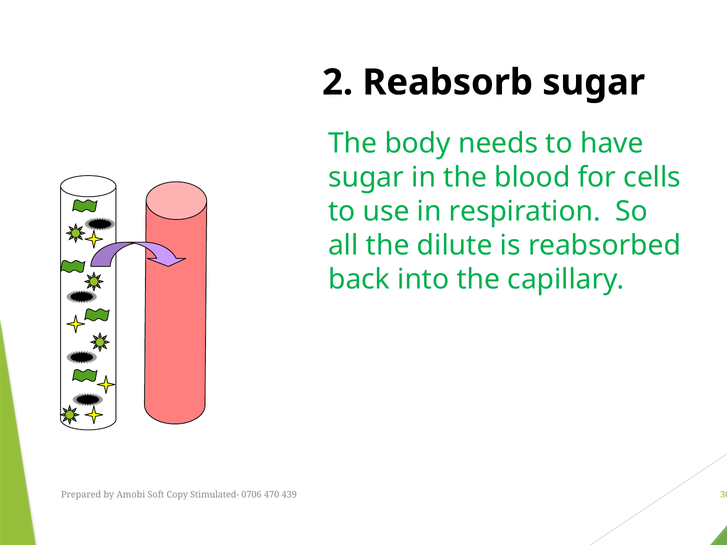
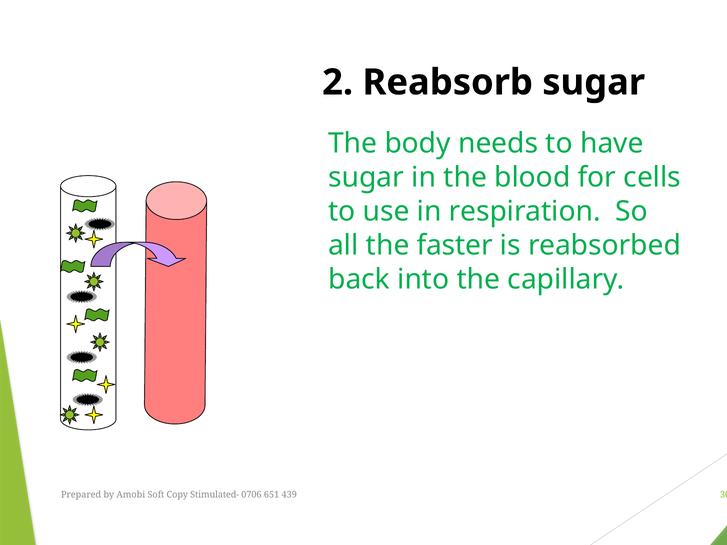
dilute: dilute -> faster
470: 470 -> 651
